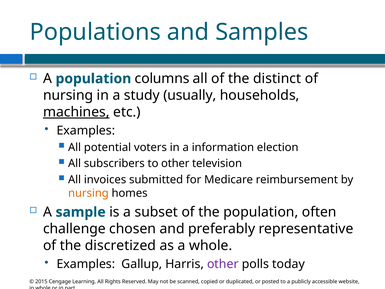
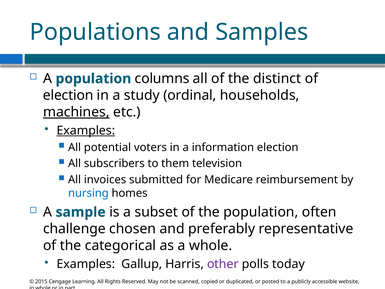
nursing at (68, 95): nursing -> election
usually: usually -> ordinal
Examples at (86, 130) underline: none -> present
to other: other -> them
nursing at (88, 193) colour: orange -> blue
discretized: discretized -> categorical
